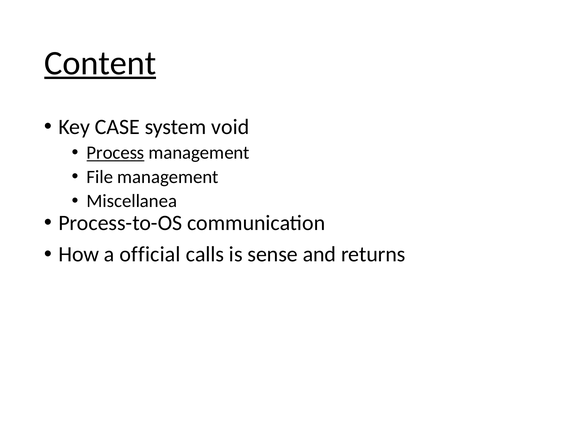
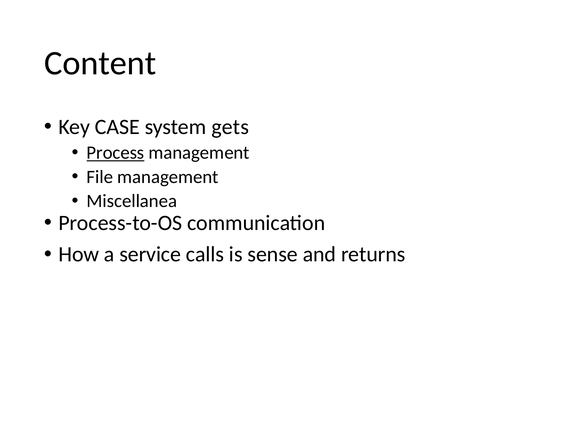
Content underline: present -> none
void: void -> gets
official: official -> service
